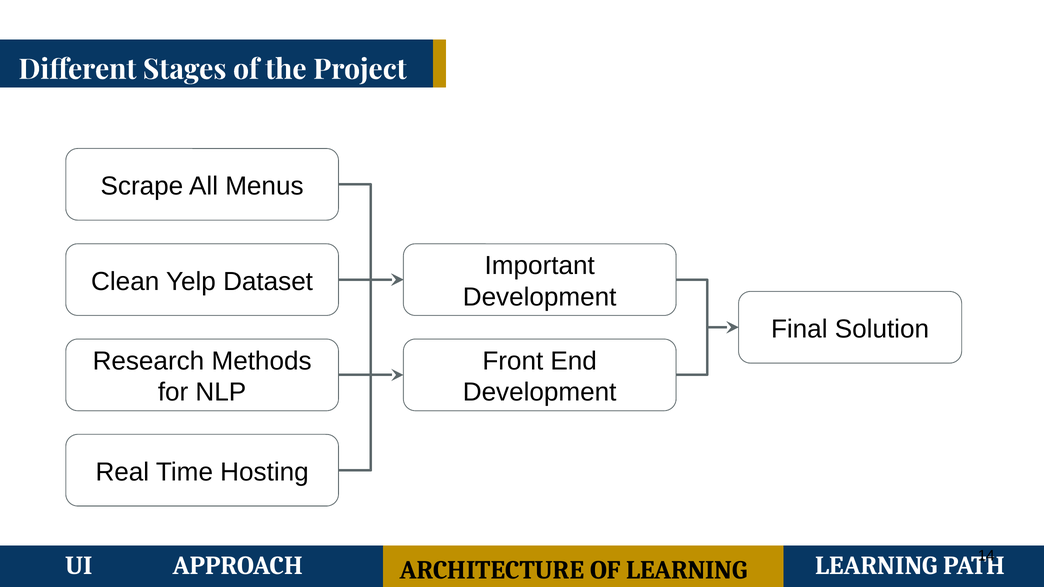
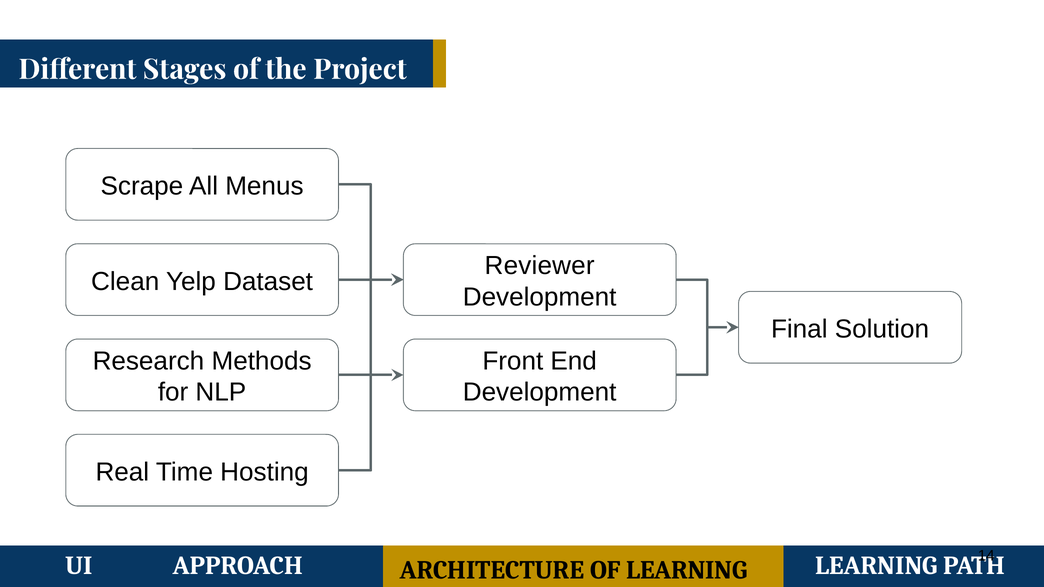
Important: Important -> Reviewer
